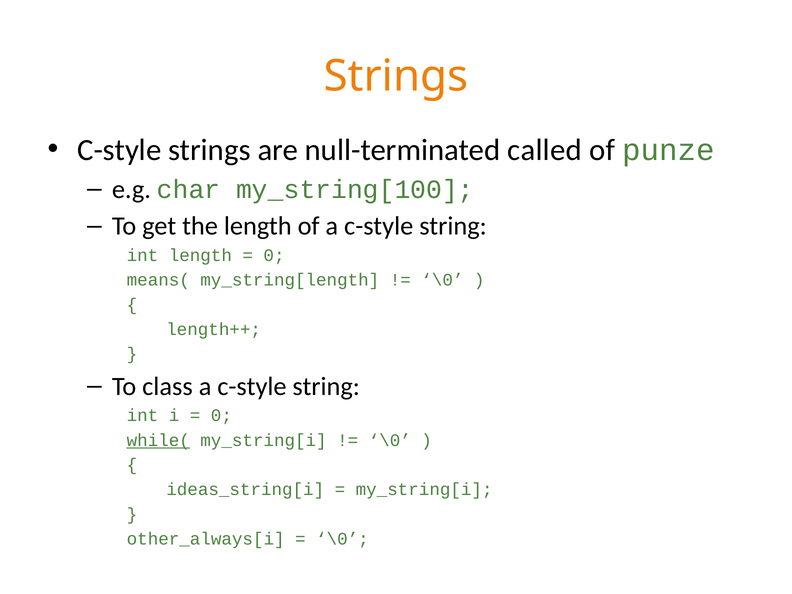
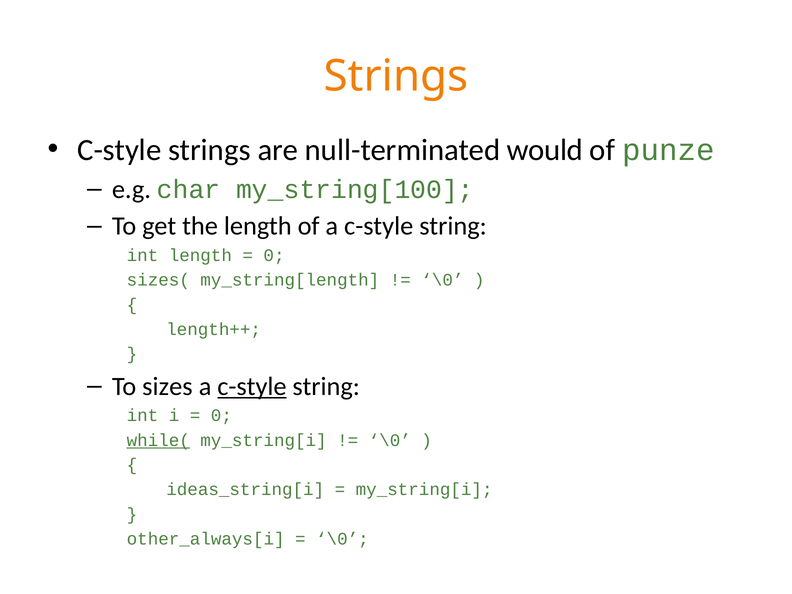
called: called -> would
means(: means( -> sizes(
class: class -> sizes
c-style at (252, 386) underline: none -> present
